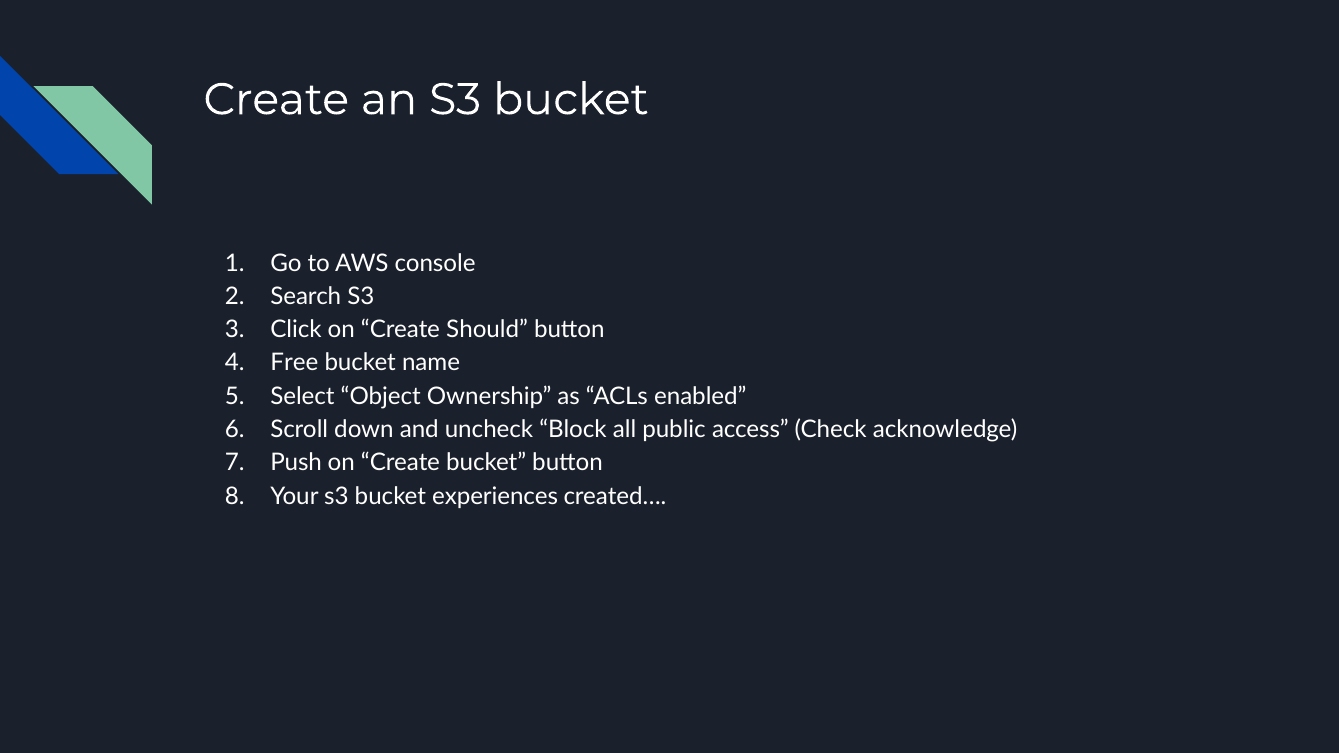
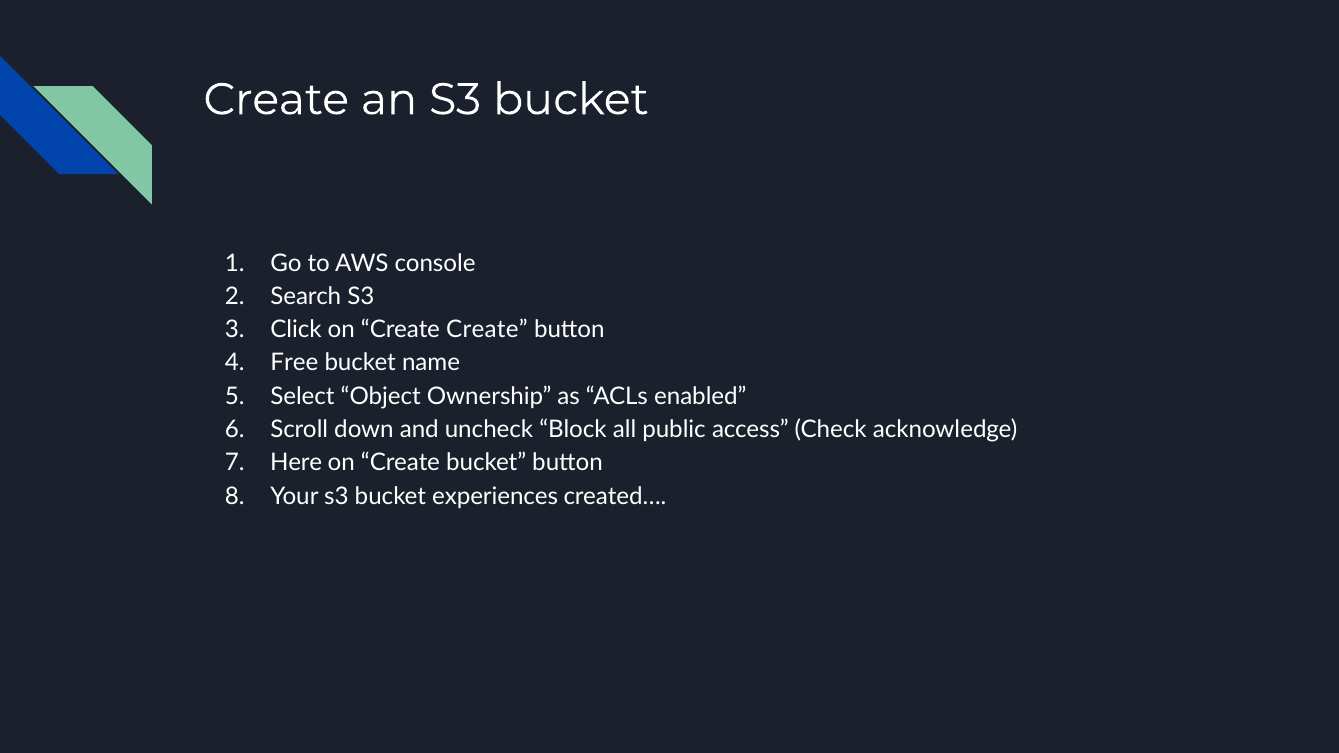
Create Should: Should -> Create
Push: Push -> Here
